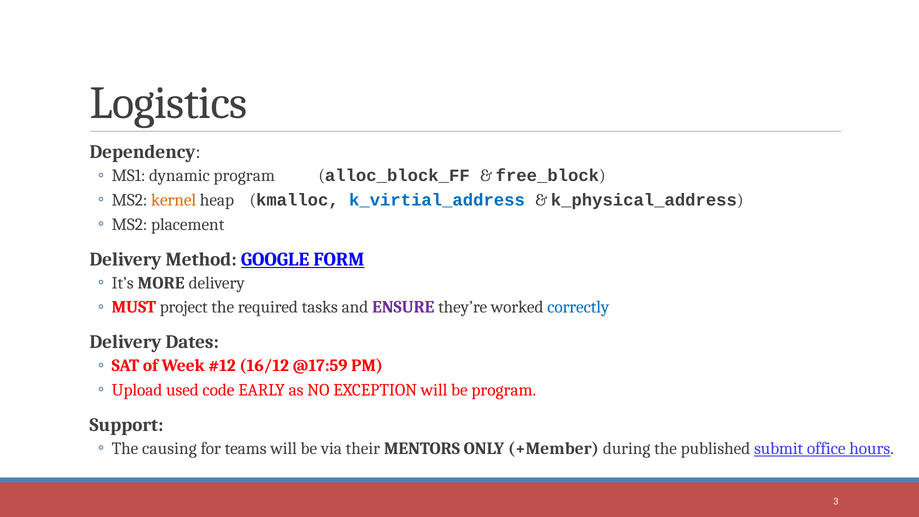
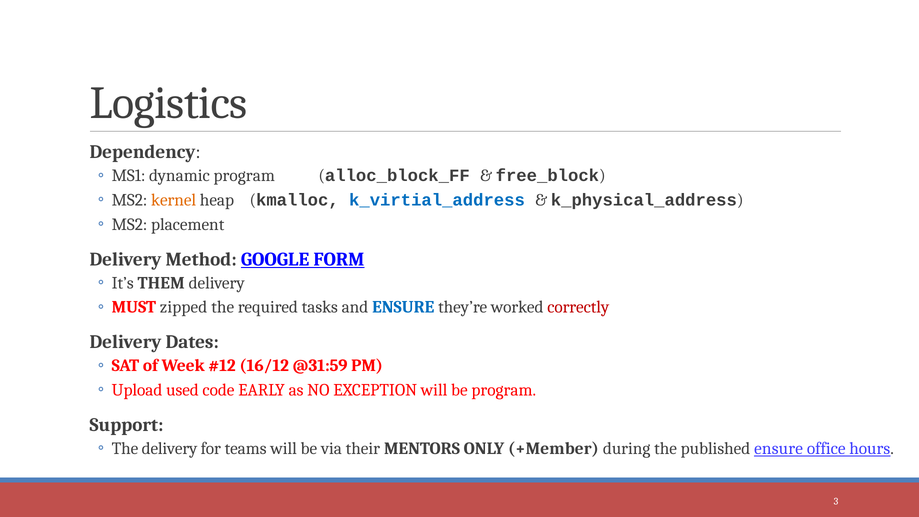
MORE: MORE -> THEM
project: project -> zipped
ENSURE at (403, 307) colour: purple -> blue
correctly colour: blue -> red
@17:59: @17:59 -> @31:59
The causing: causing -> delivery
published submit: submit -> ensure
